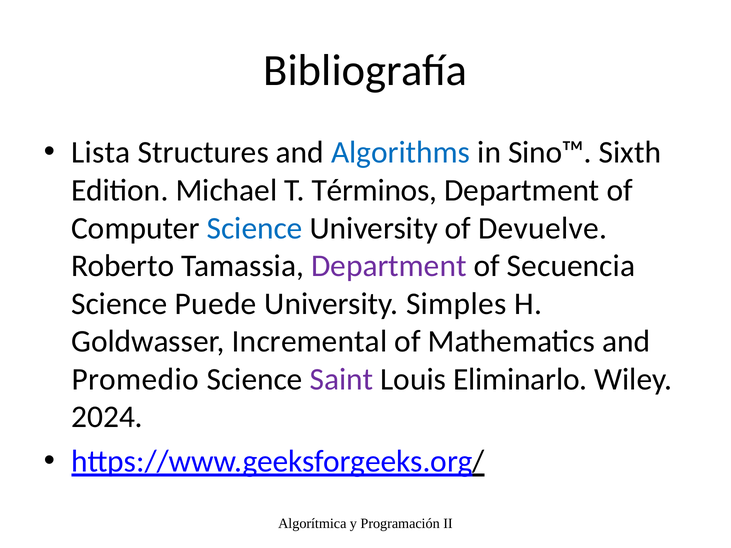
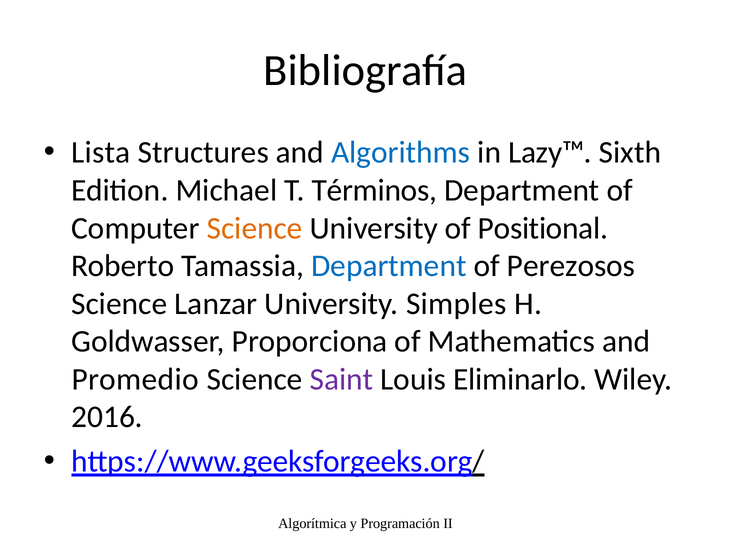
Sino™: Sino™ -> Lazy™
Science at (255, 228) colour: blue -> orange
Devuelve: Devuelve -> Positional
Department at (389, 266) colour: purple -> blue
Secuencia: Secuencia -> Perezosos
Puede: Puede -> Lanzar
Incremental: Incremental -> Proporciona
2024: 2024 -> 2016
